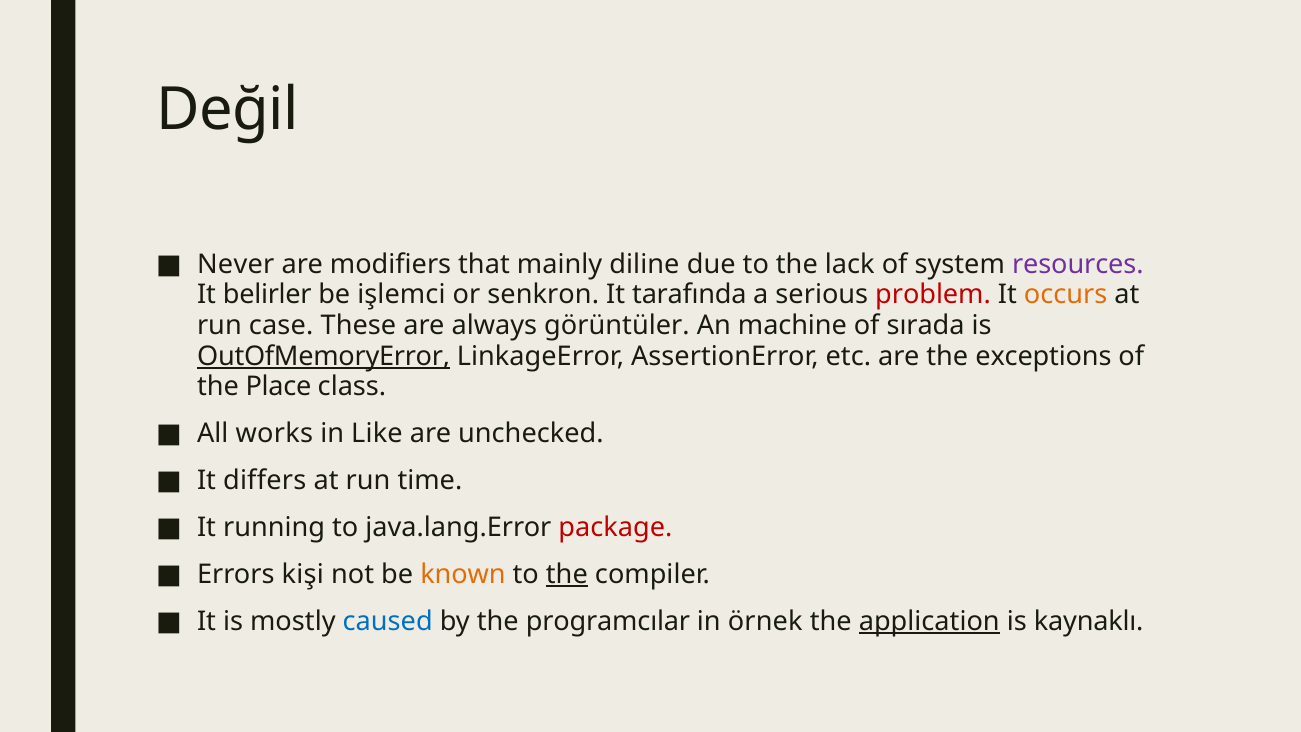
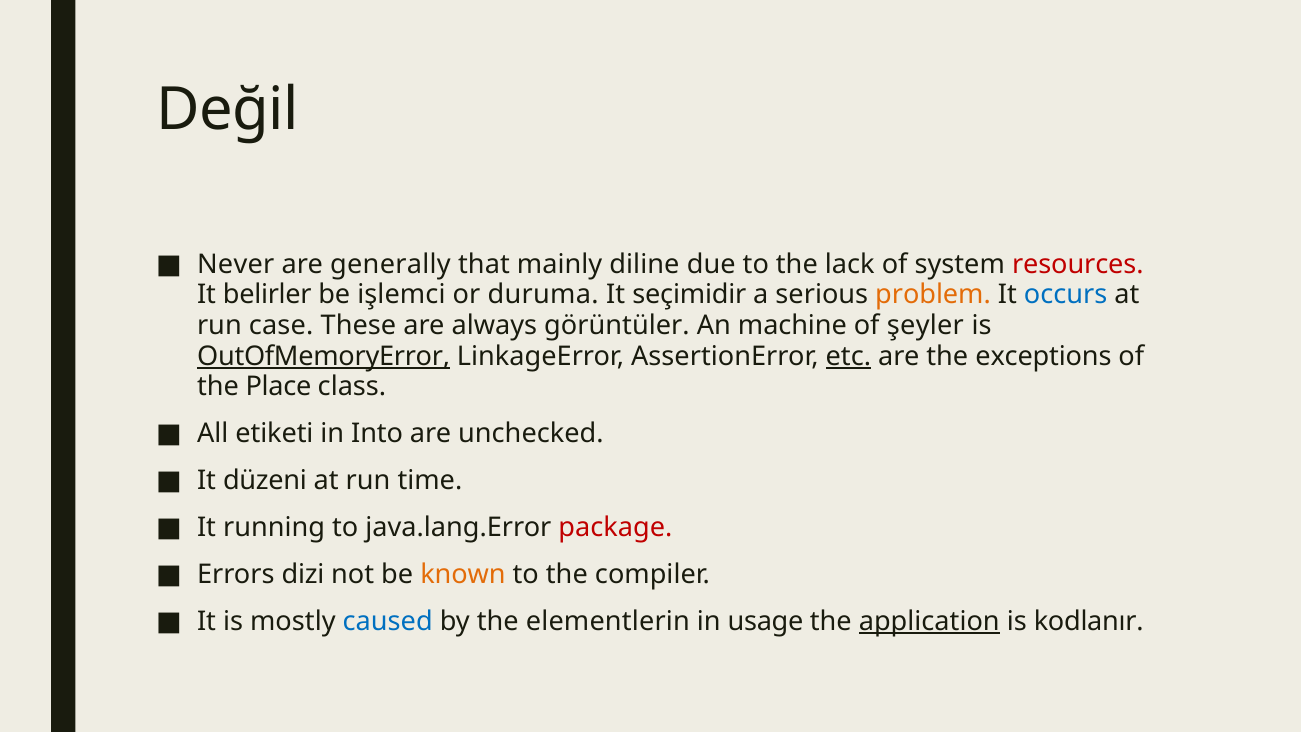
modifiers: modifiers -> generally
resources colour: purple -> red
senkron: senkron -> duruma
tarafında: tarafında -> seçimidir
problem colour: red -> orange
occurs colour: orange -> blue
sırada: sırada -> şeyler
etc underline: none -> present
works: works -> etiketi
Like: Like -> Into
differs: differs -> düzeni
kişi: kişi -> dizi
the at (567, 574) underline: present -> none
programcılar: programcılar -> elementlerin
örnek: örnek -> usage
kaynaklı: kaynaklı -> kodlanır
